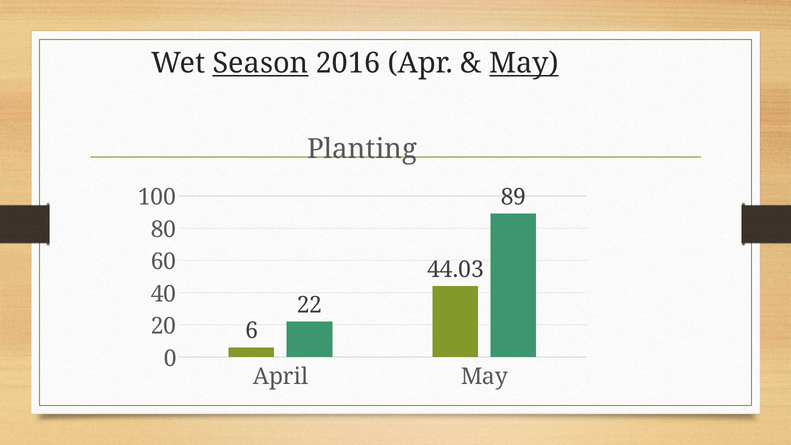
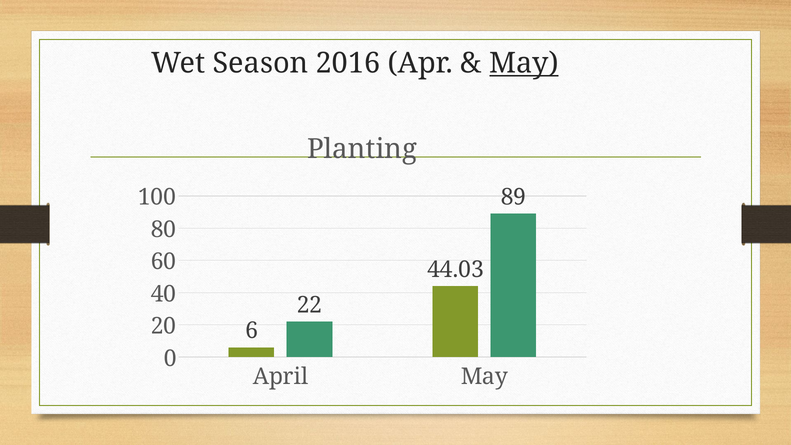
Season underline: present -> none
